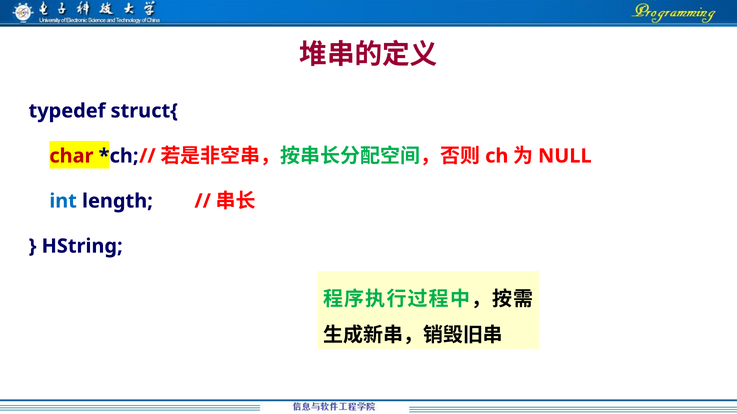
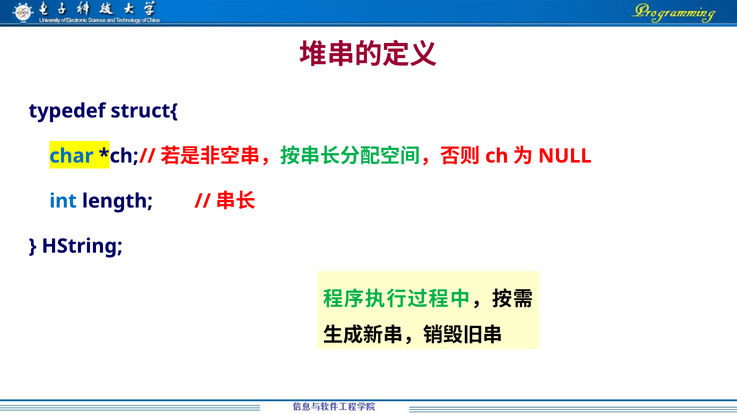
char colour: red -> blue
